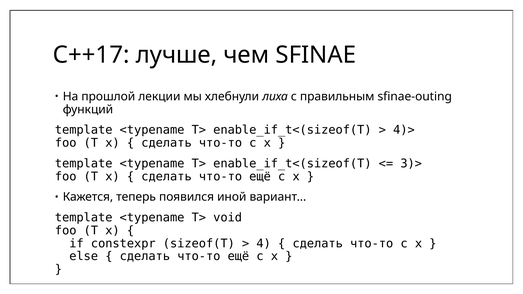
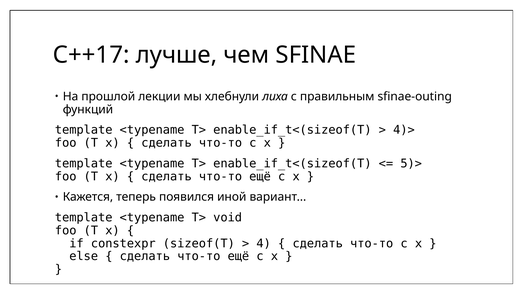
3)>: 3)> -> 5)>
